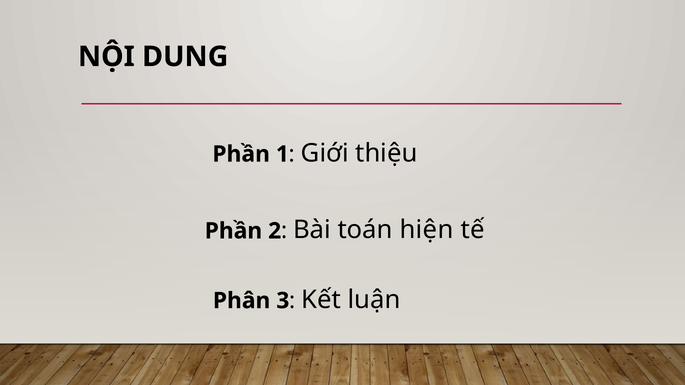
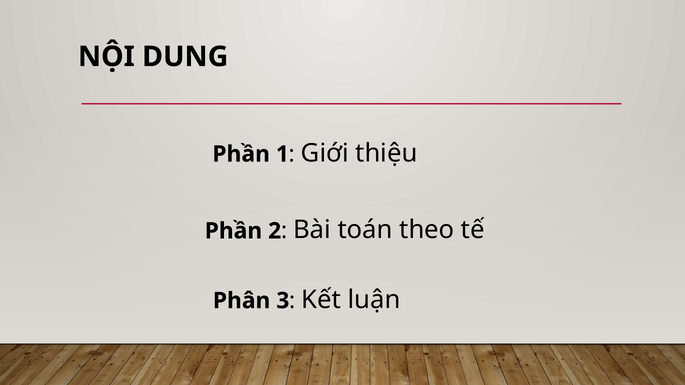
hiện: hiện -> theo
